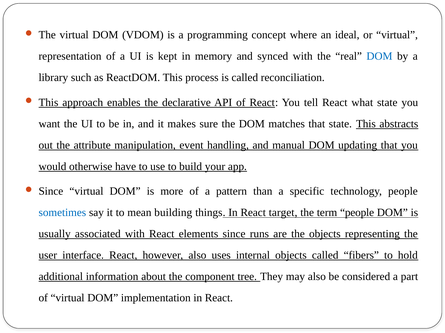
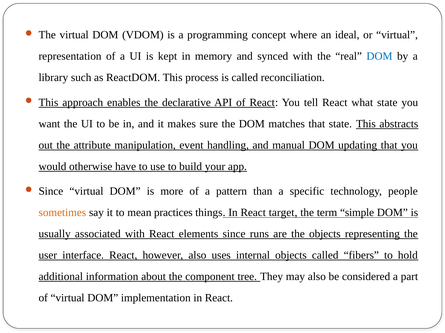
sometimes colour: blue -> orange
building: building -> practices
term people: people -> simple
